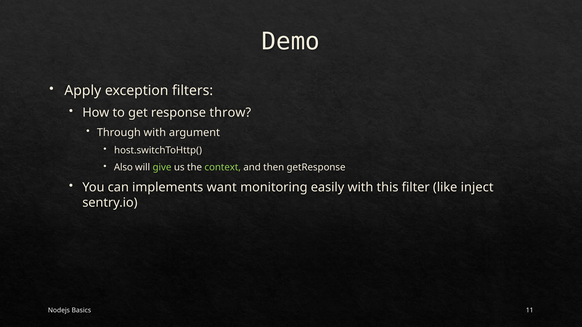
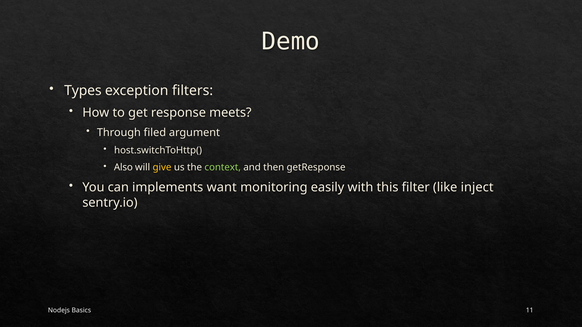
Apply: Apply -> Types
throw: throw -> meets
Through with: with -> filed
give colour: light green -> yellow
